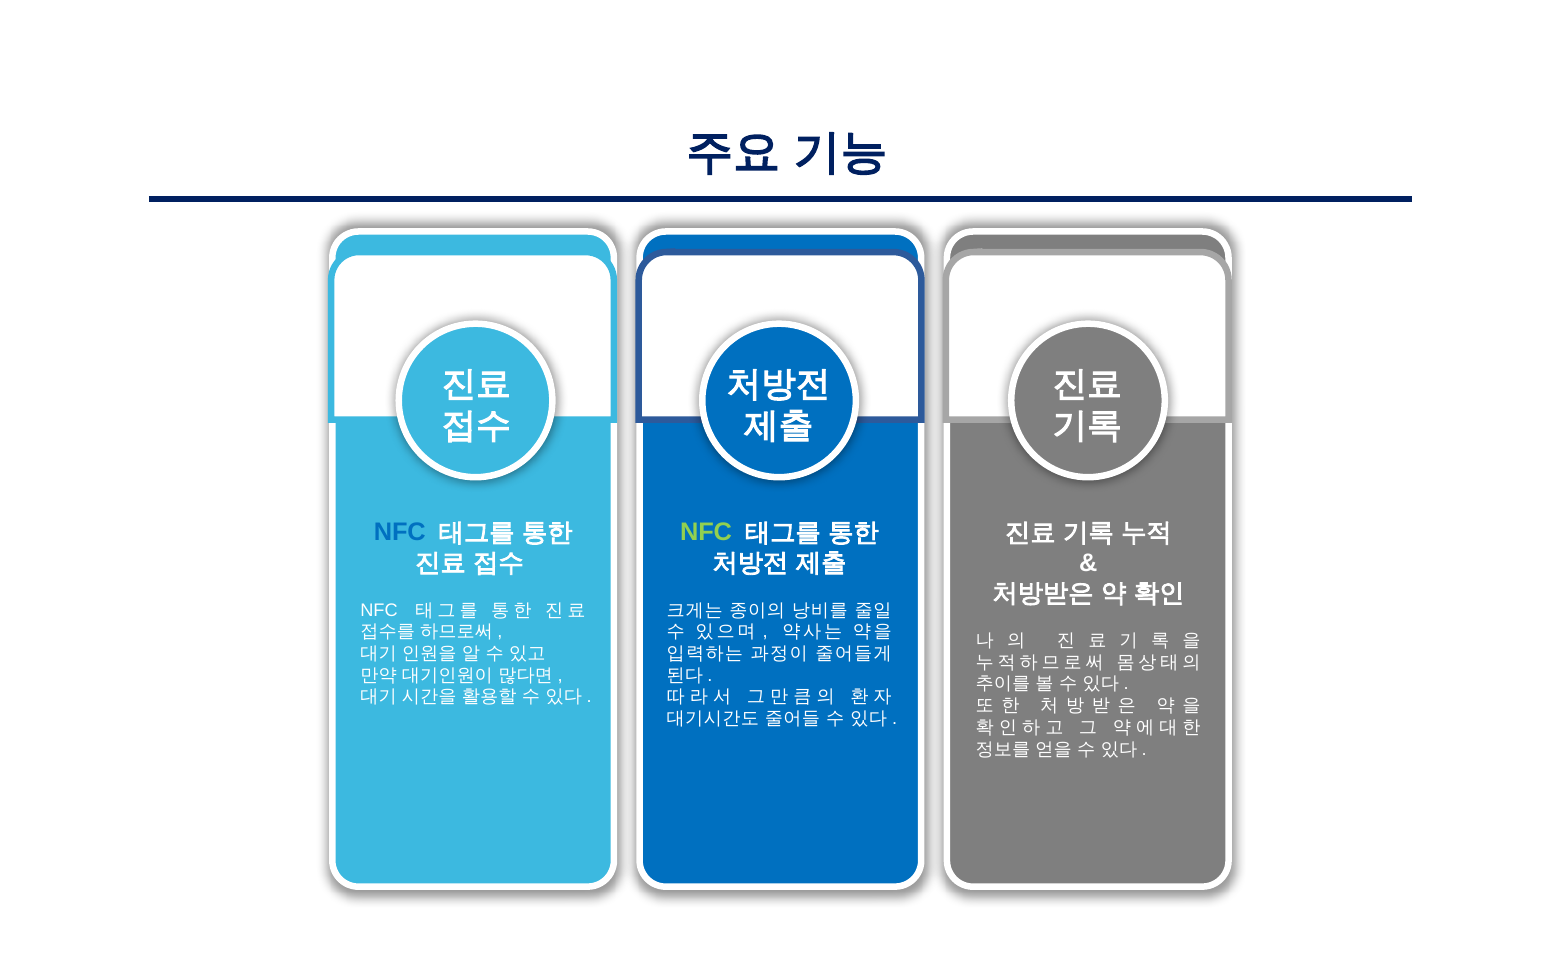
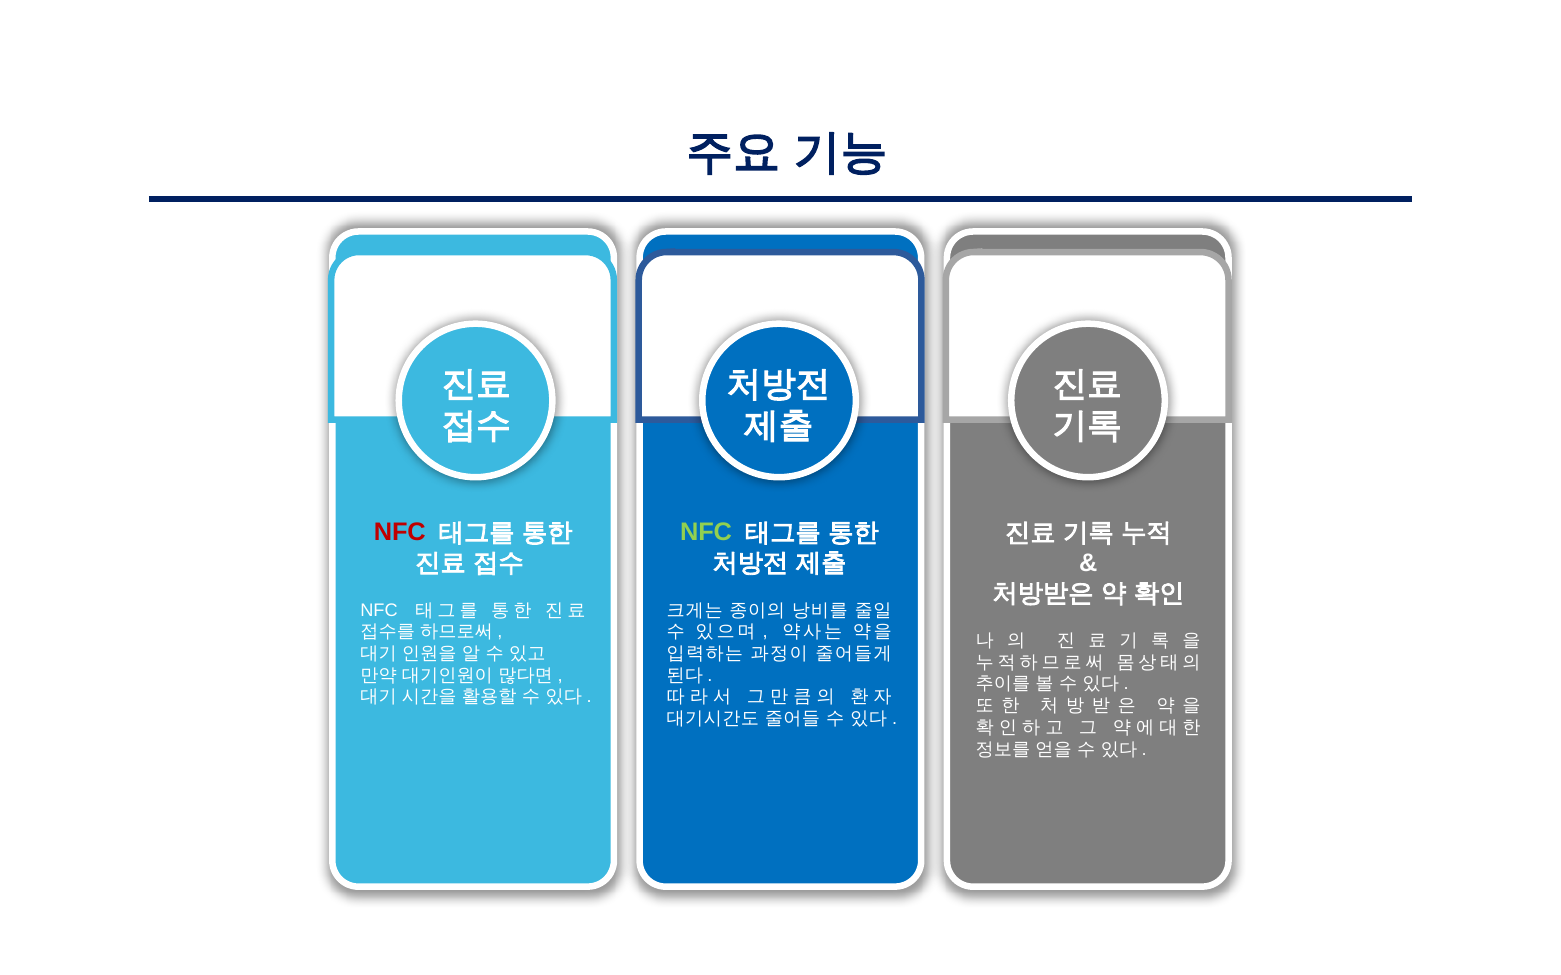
NFC at (400, 533) colour: blue -> red
